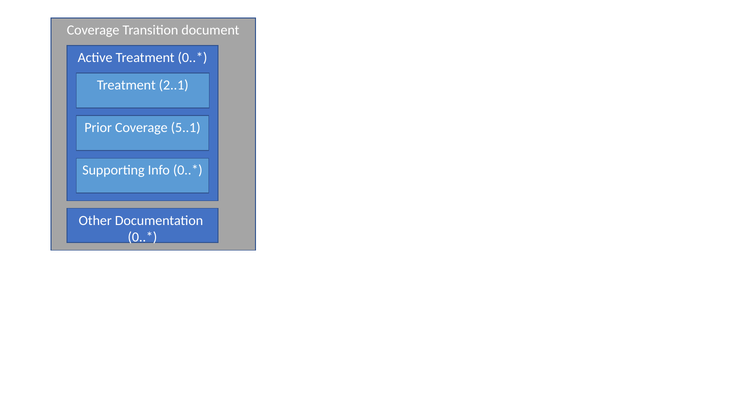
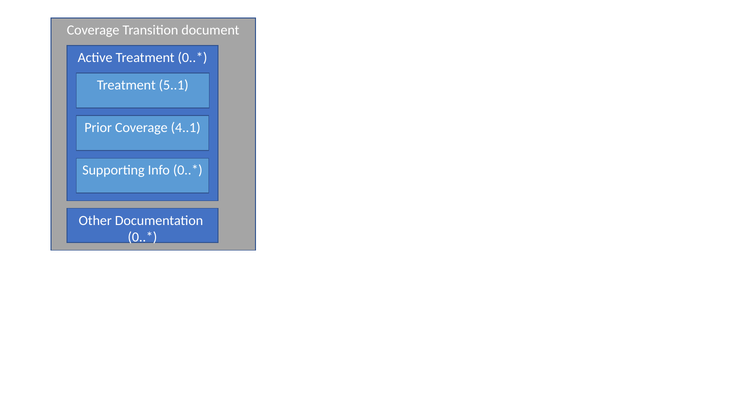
2..1: 2..1 -> 5..1
5..1: 5..1 -> 4..1
